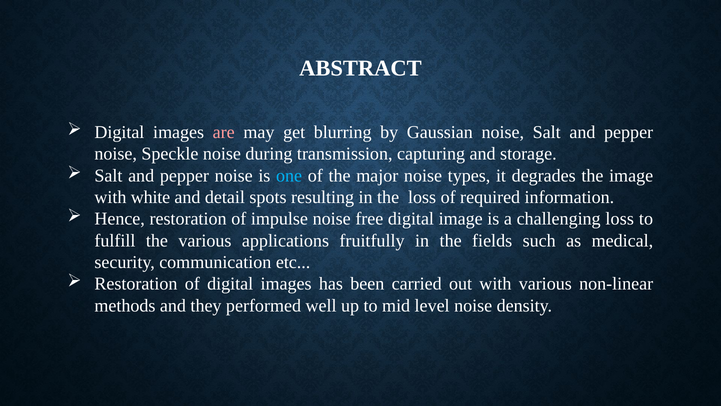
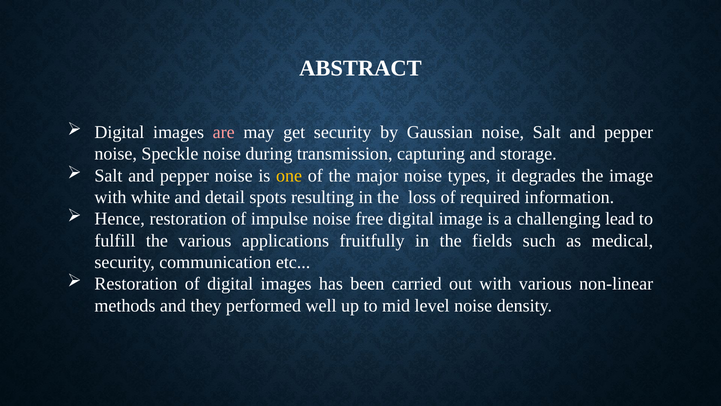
get blurring: blurring -> security
one colour: light blue -> yellow
challenging loss: loss -> lead
